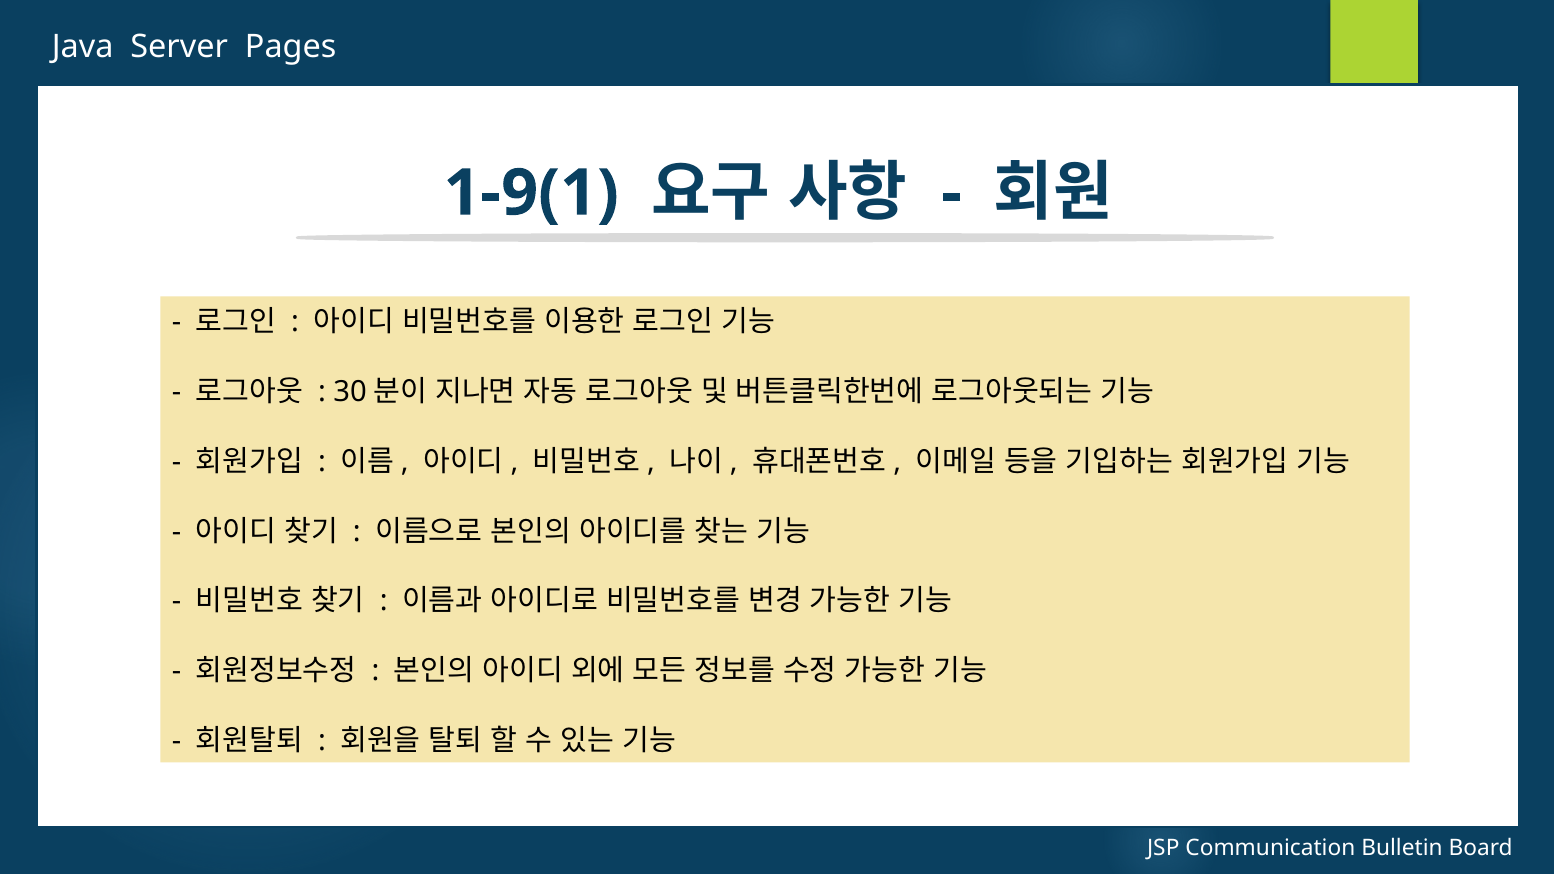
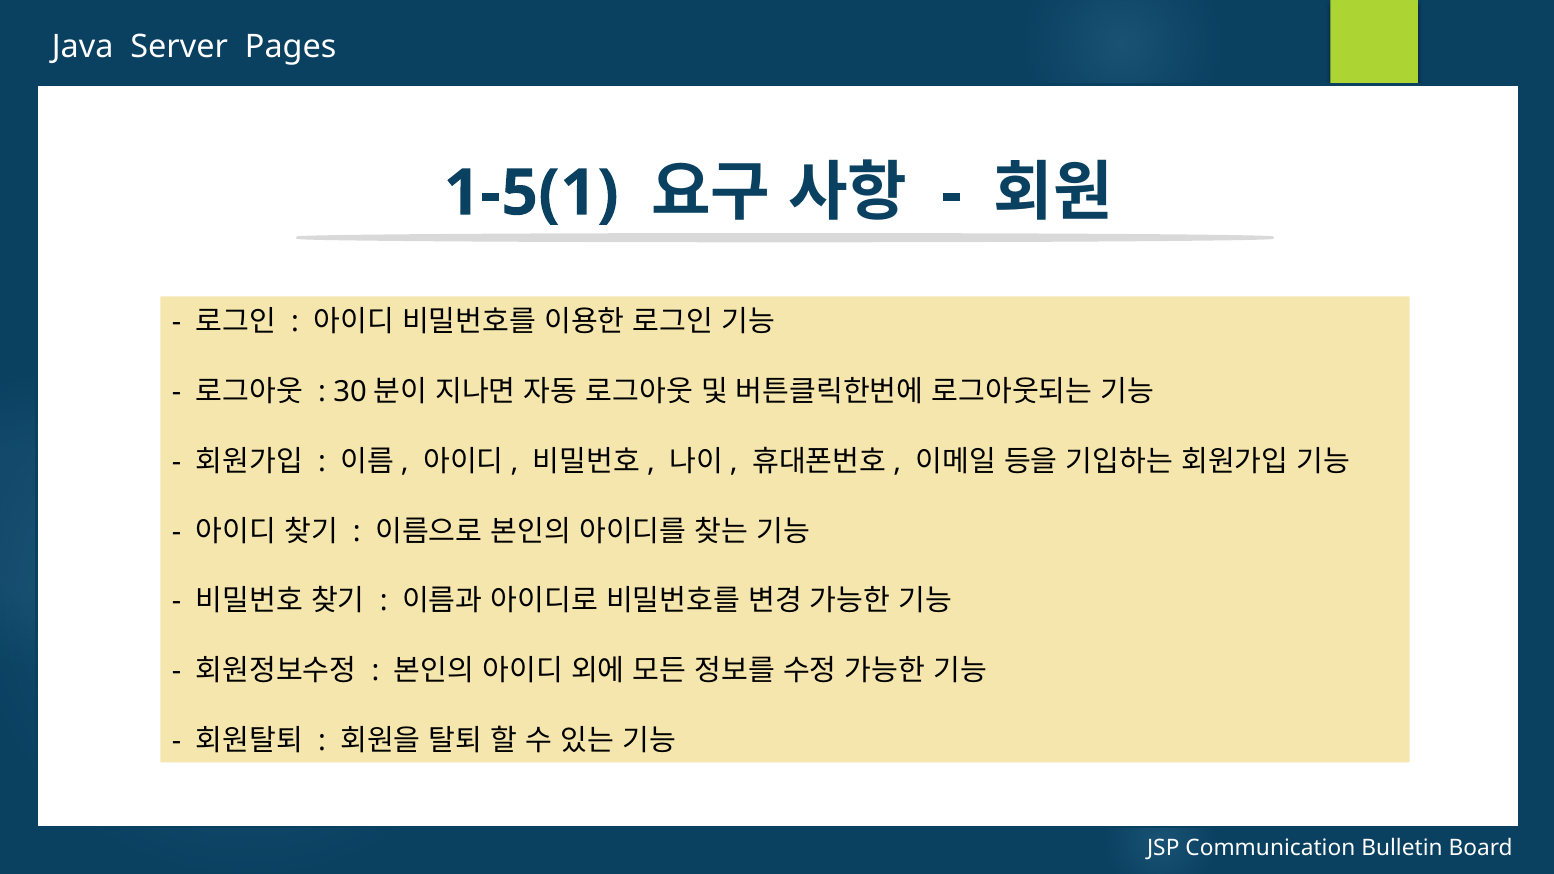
1-9(1: 1-9(1 -> 1-5(1
